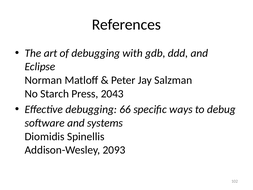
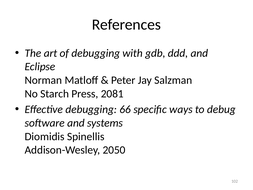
2043: 2043 -> 2081
2093: 2093 -> 2050
